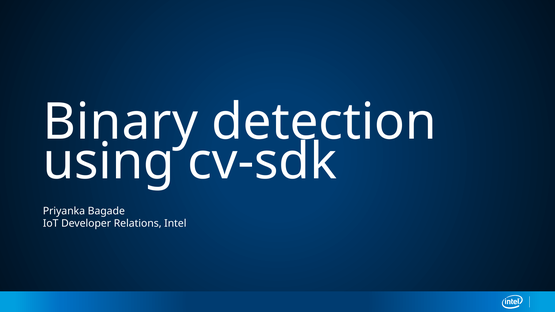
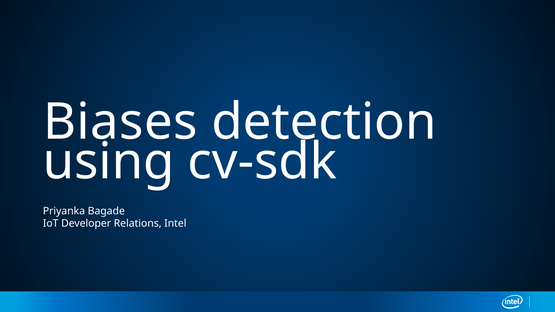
Binary: Binary -> Biases
